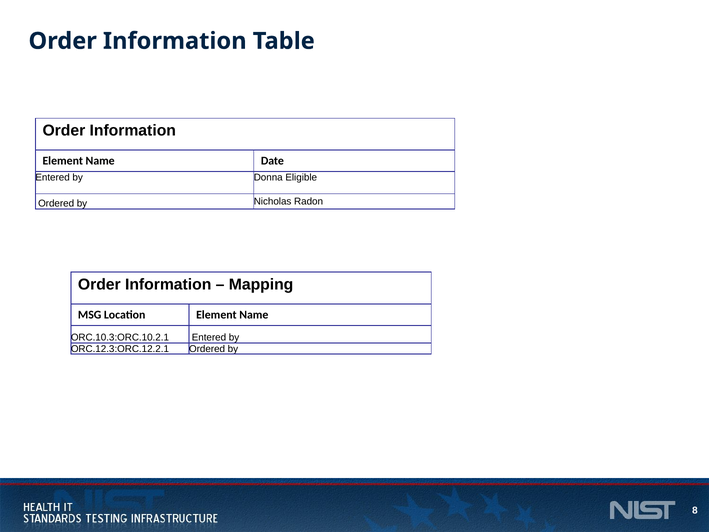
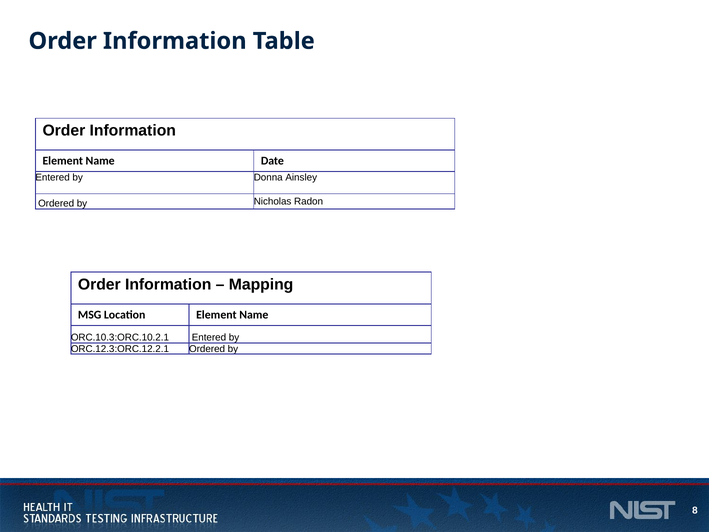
Eligible: Eligible -> Ainsley
